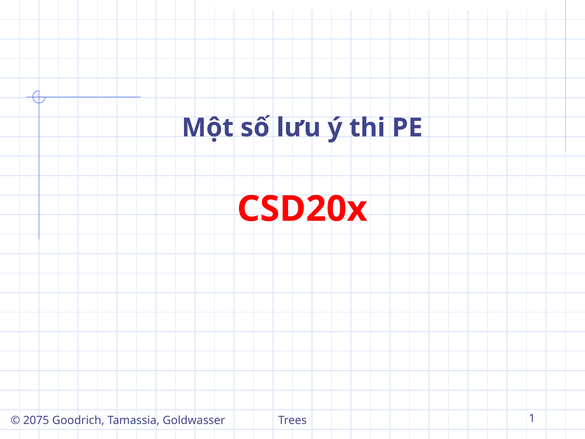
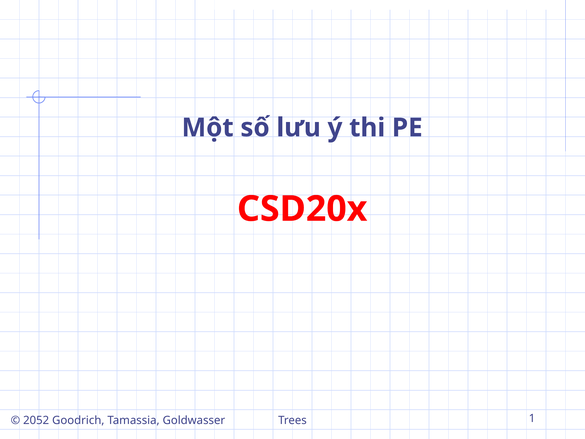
2075: 2075 -> 2052
